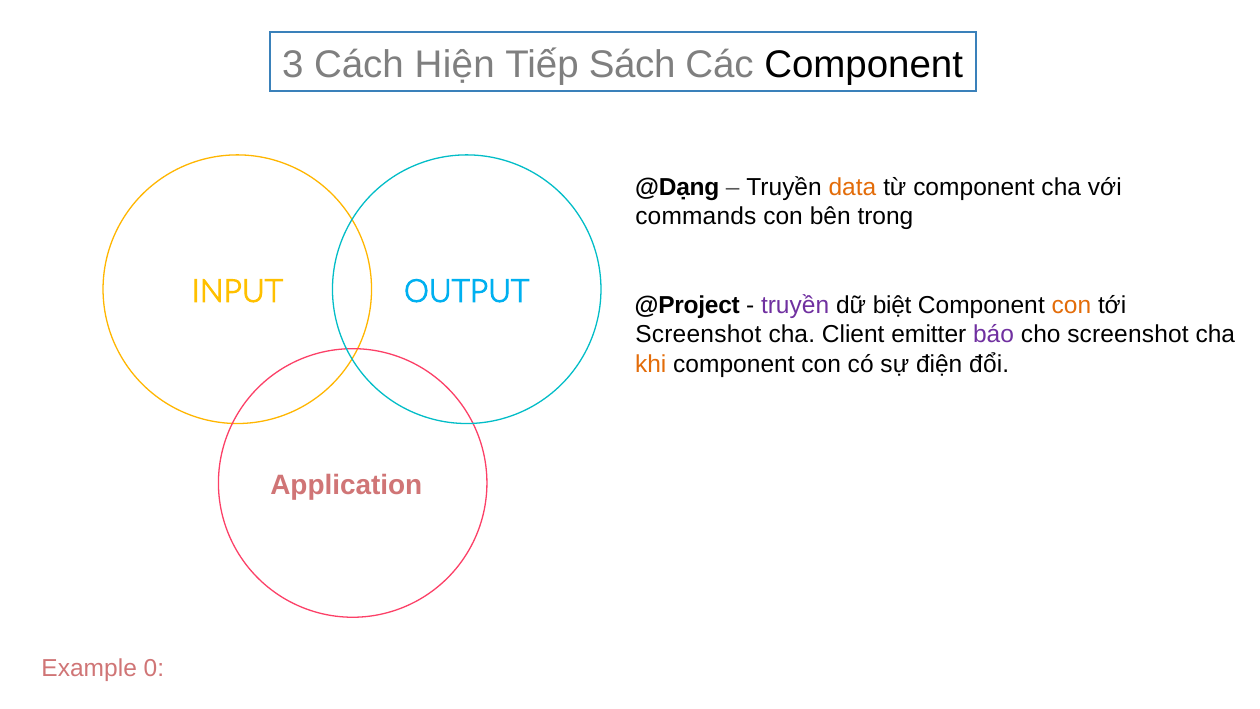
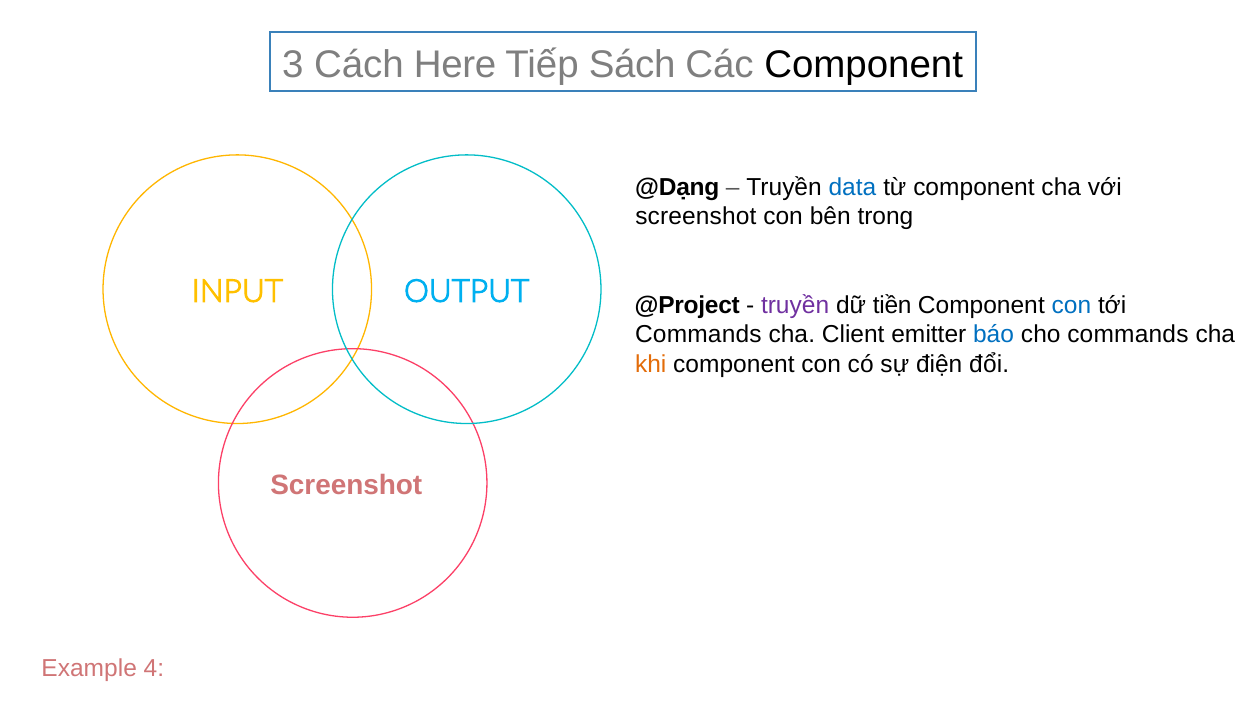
Hiện: Hiện -> Here
data colour: orange -> blue
commands at (696, 217): commands -> screenshot
biệt: biệt -> tiền
con at (1071, 305) colour: orange -> blue
Screenshot at (698, 335): Screenshot -> Commands
báo colour: purple -> blue
cho screenshot: screenshot -> commands
Application at (346, 485): Application -> Screenshot
0: 0 -> 4
